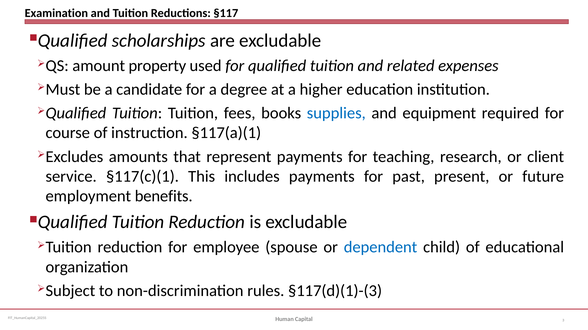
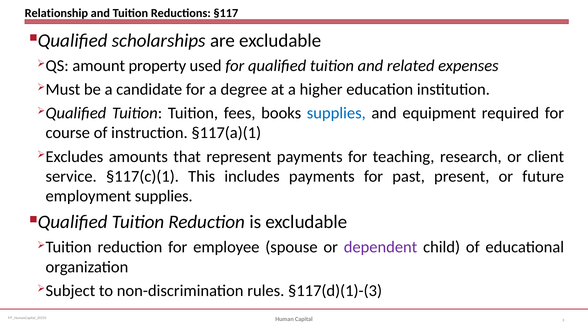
Examination: Examination -> Relationship
employment benefits: benefits -> supplies
dependent colour: blue -> purple
